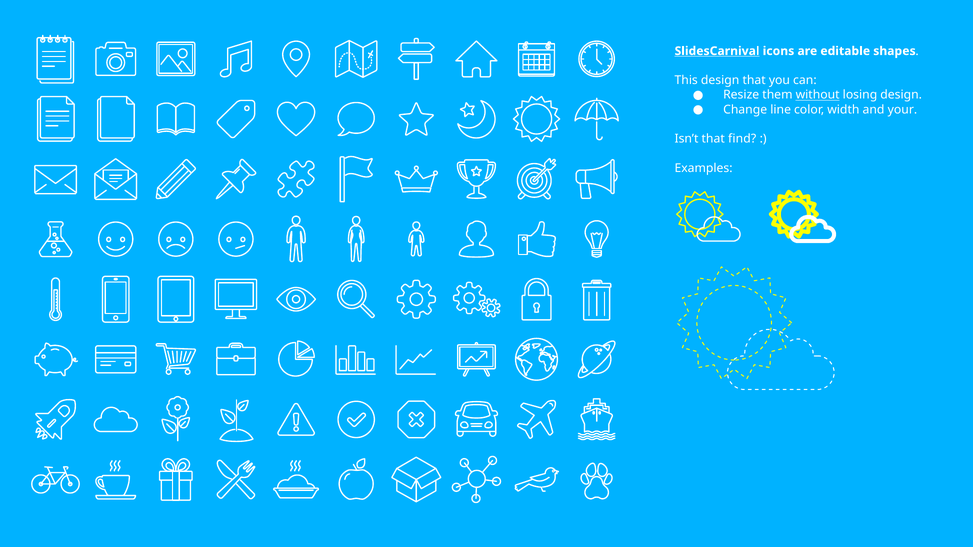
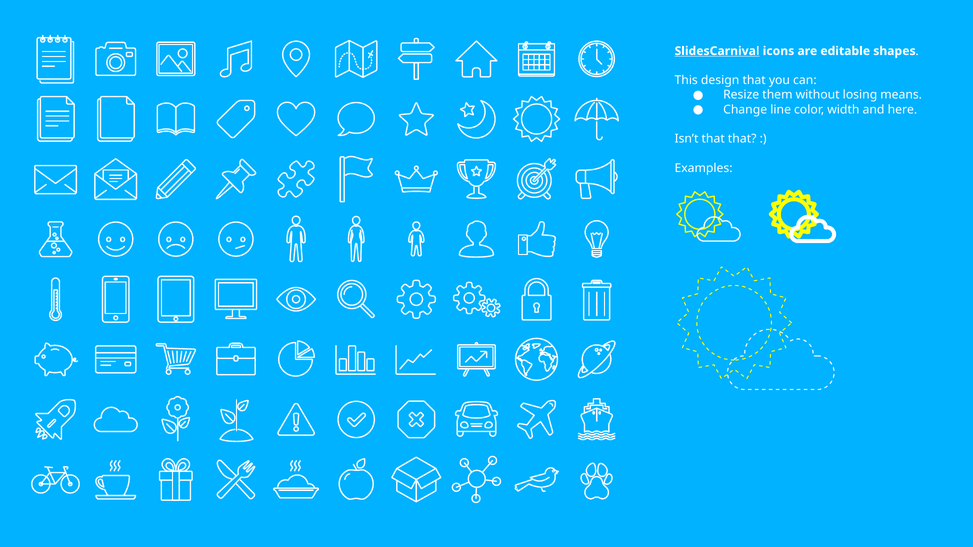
without underline: present -> none
losing design: design -> means
your: your -> here
that find: find -> that
